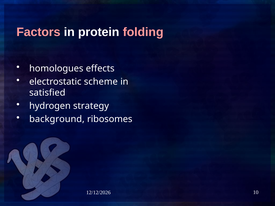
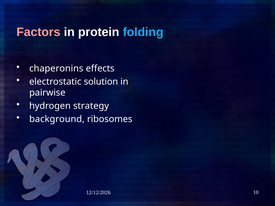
folding colour: pink -> light blue
homologues: homologues -> chaperonins
scheme: scheme -> solution
satisfied: satisfied -> pairwise
